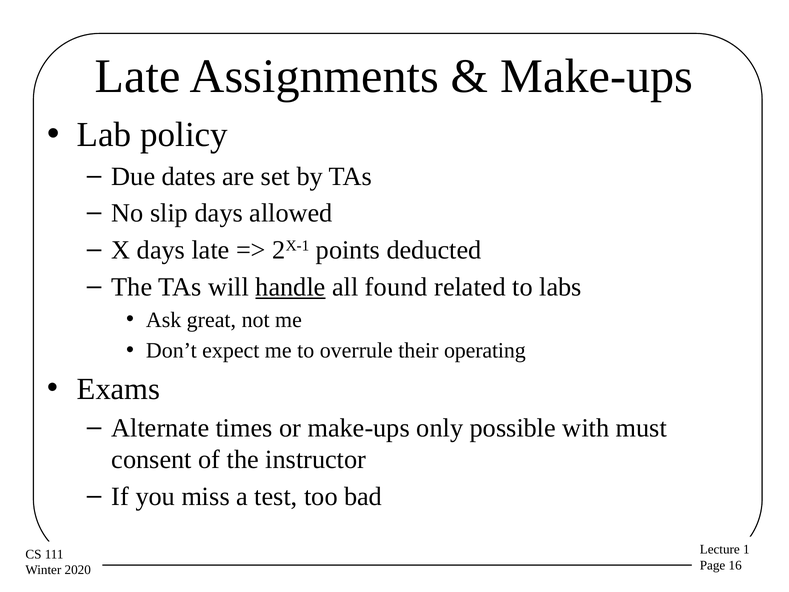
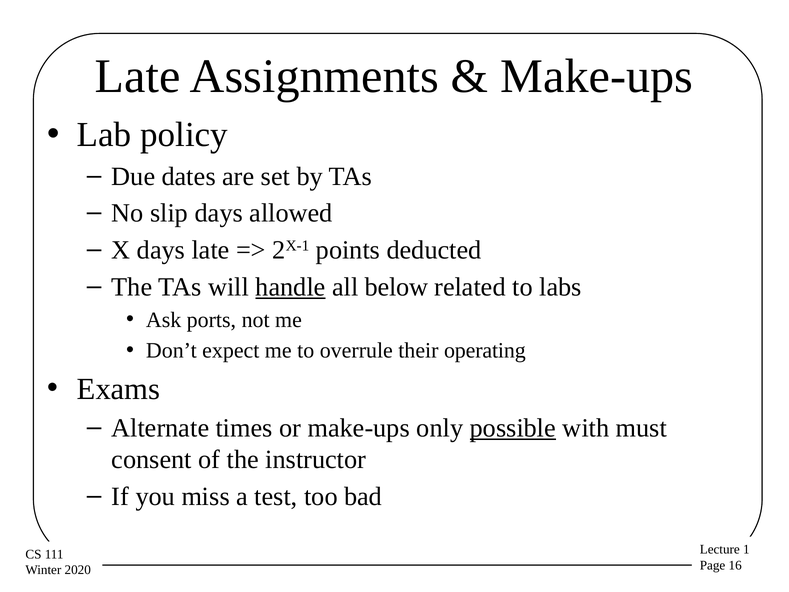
found: found -> below
great: great -> ports
possible underline: none -> present
